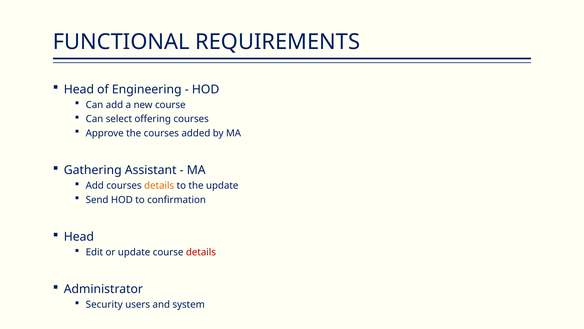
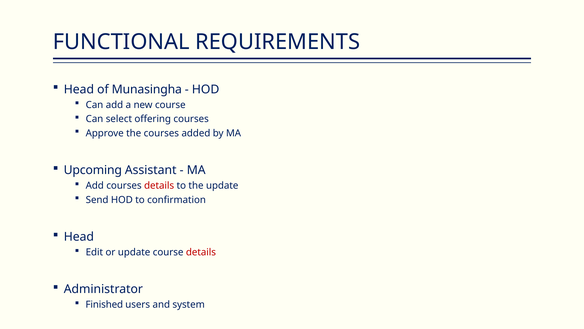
Engineering: Engineering -> Munasingha
Gathering: Gathering -> Upcoming
details at (159, 185) colour: orange -> red
Security: Security -> Finished
